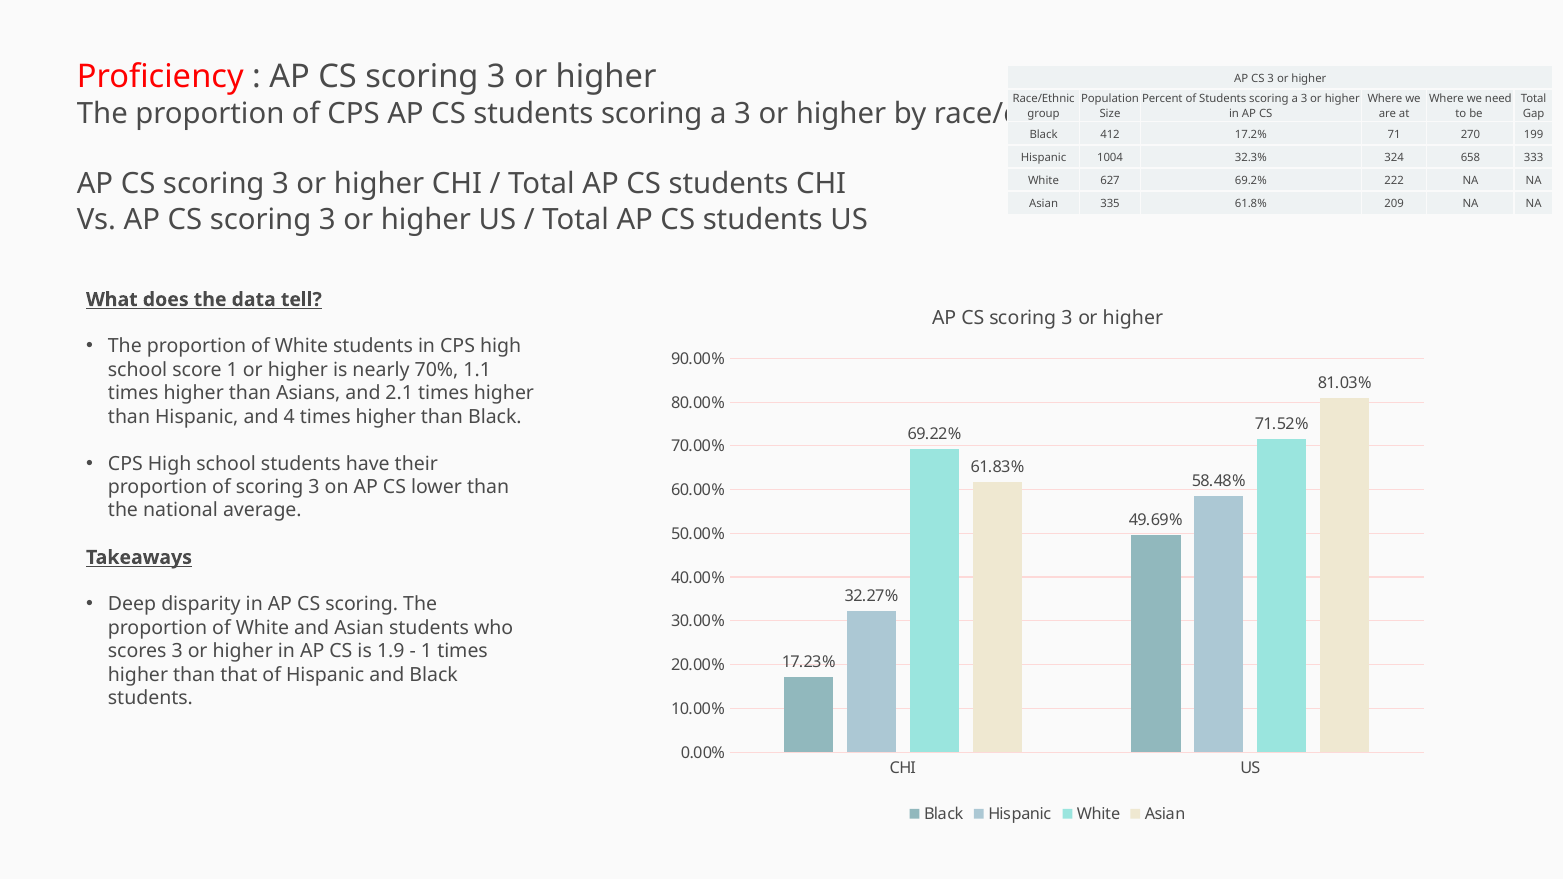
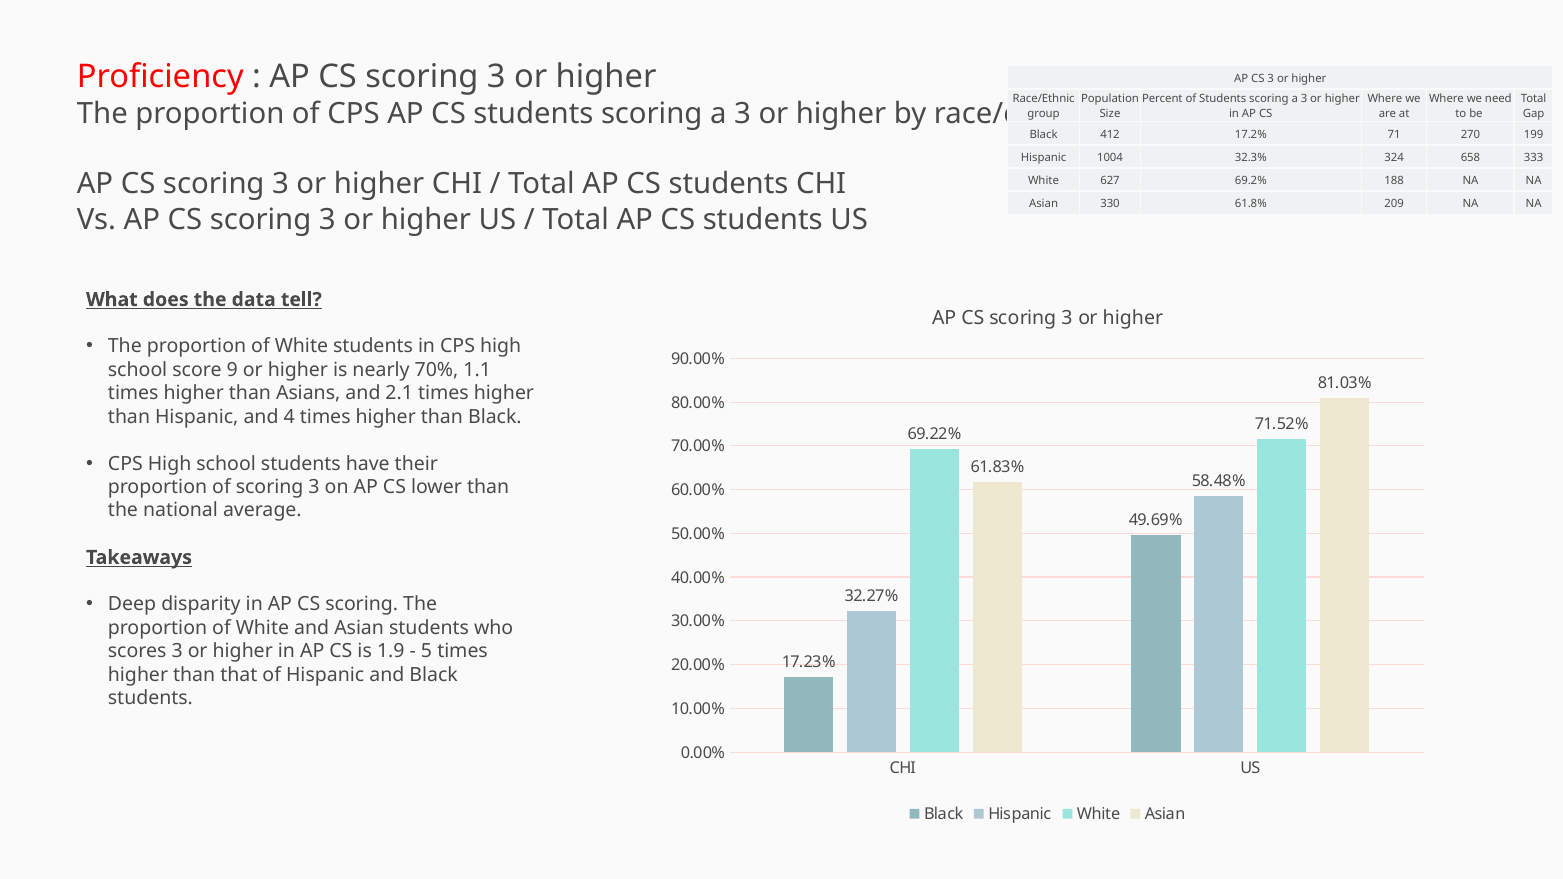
222: 222 -> 188
335: 335 -> 330
score 1: 1 -> 9
1 at (426, 651): 1 -> 5
